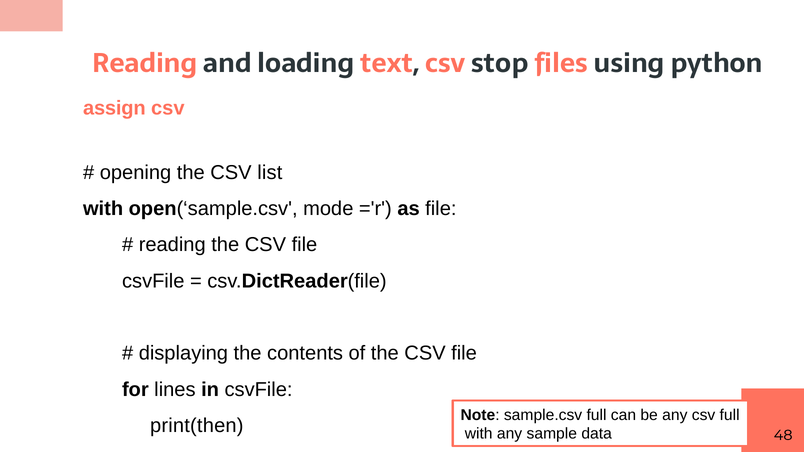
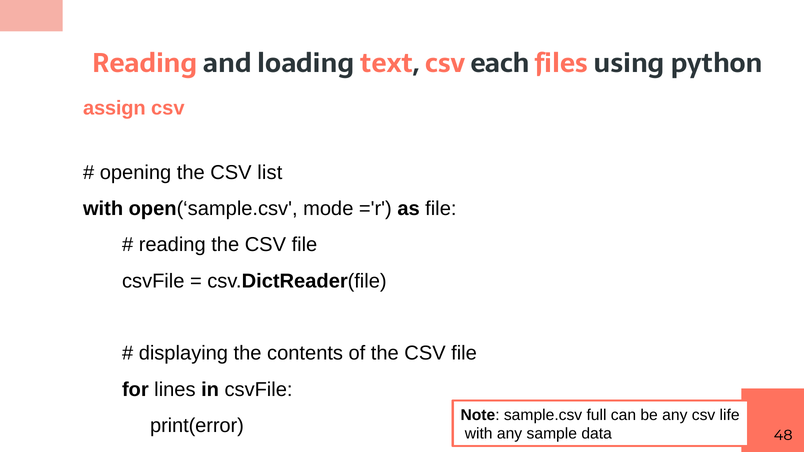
stop: stop -> each
csv full: full -> life
print(then: print(then -> print(error
